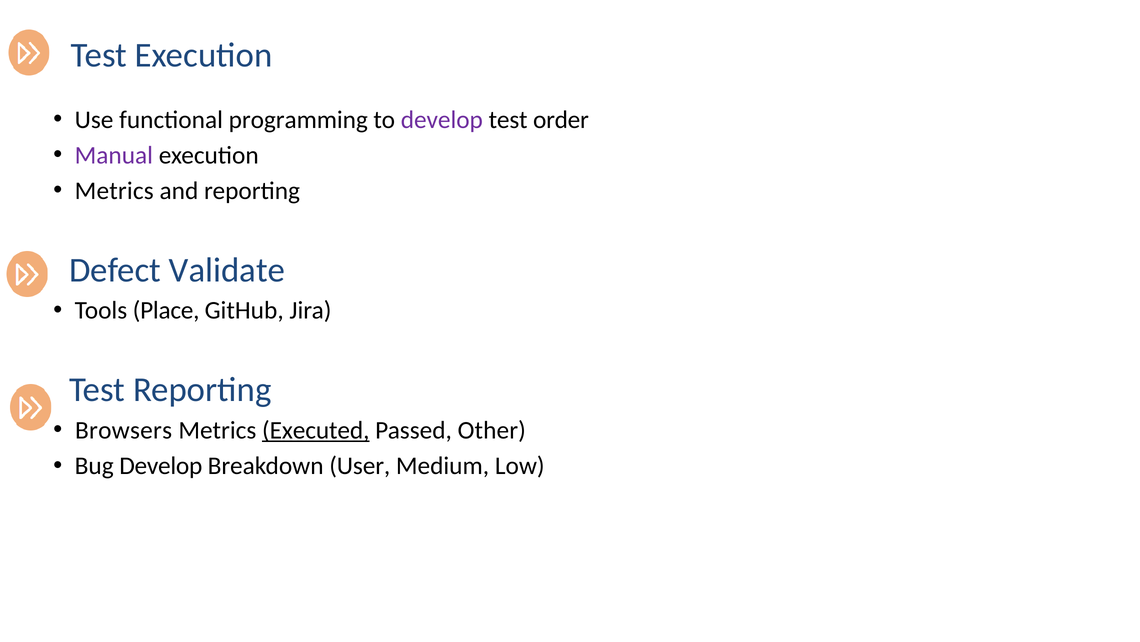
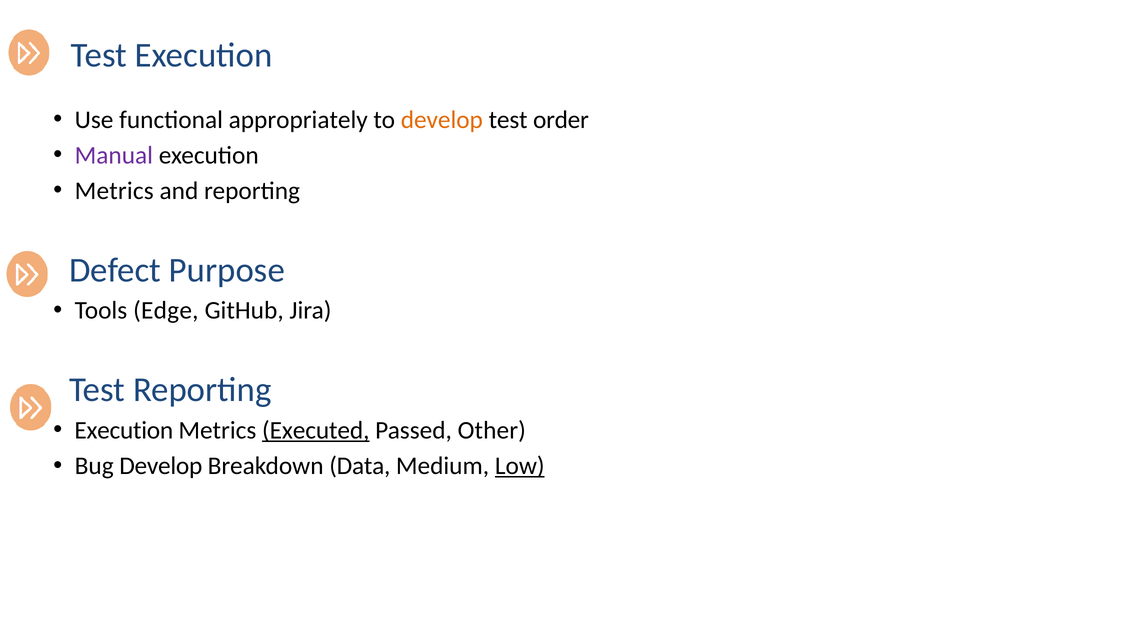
programming: programming -> appropriately
develop at (442, 120) colour: purple -> orange
Validate: Validate -> Purpose
Place: Place -> Edge
Browsers at (124, 430): Browsers -> Execution
User: User -> Data
Low underline: none -> present
